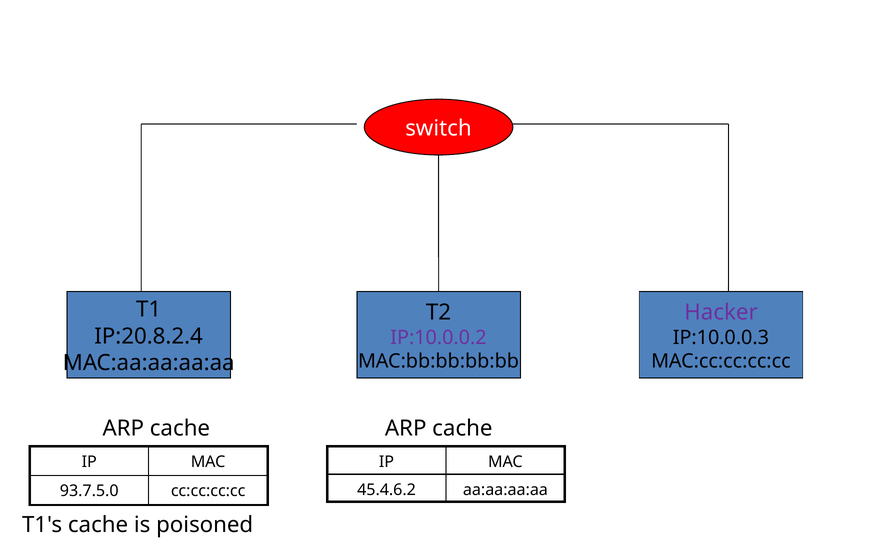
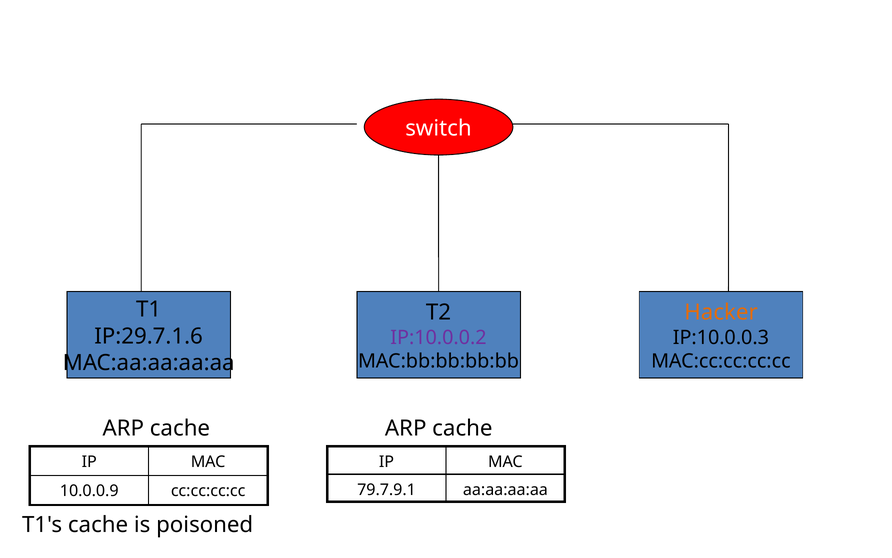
Hacker colour: purple -> orange
IP:20.8.2.4: IP:20.8.2.4 -> IP:29.7.1.6
45.4.6.2: 45.4.6.2 -> 79.7.9.1
93.7.5.0: 93.7.5.0 -> 10.0.0.9
